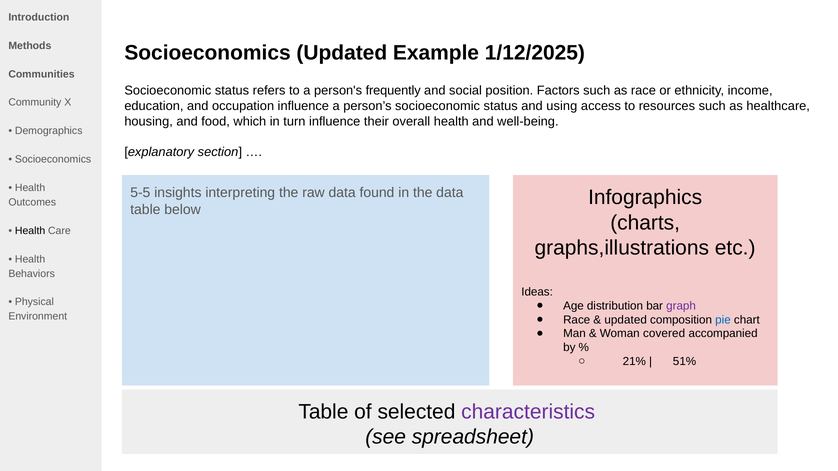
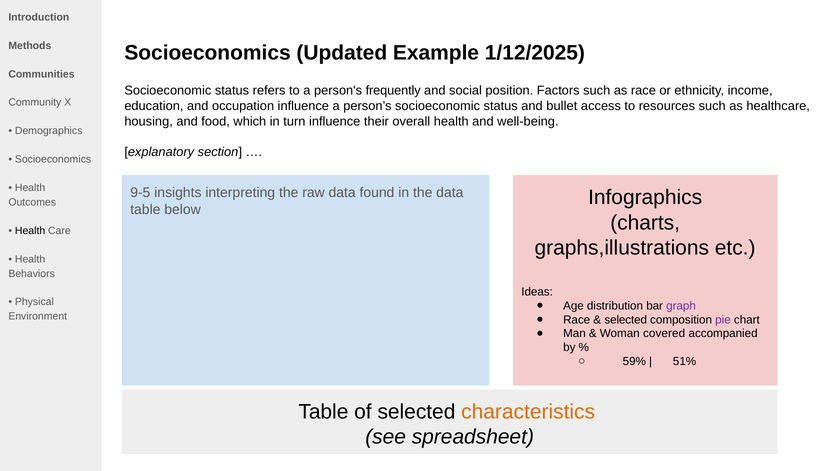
using: using -> bullet
5-5: 5-5 -> 9-5
updated at (626, 320): updated -> selected
pie colour: blue -> purple
21%: 21% -> 59%
characteristics colour: purple -> orange
